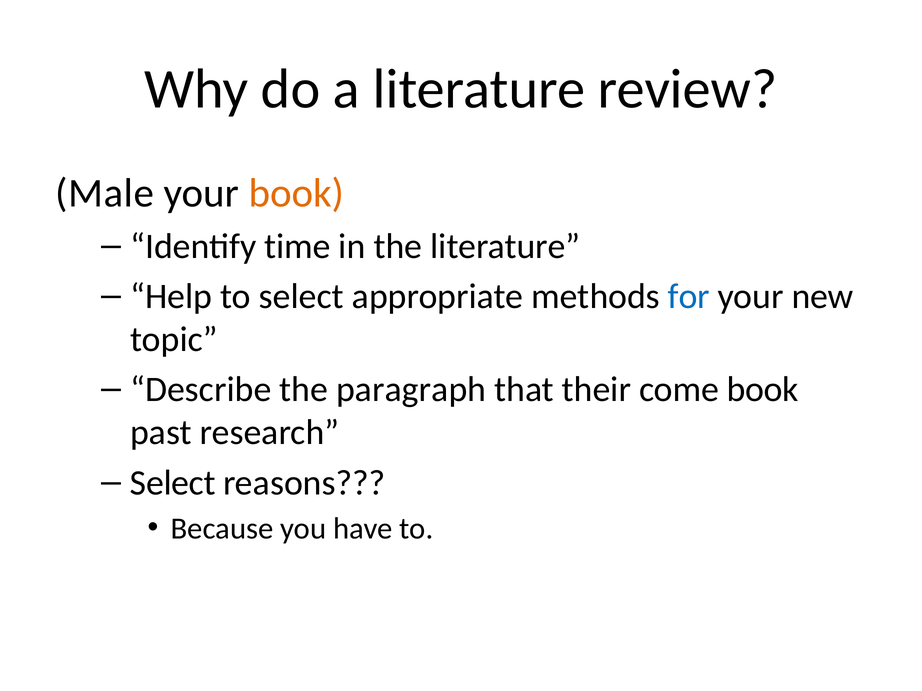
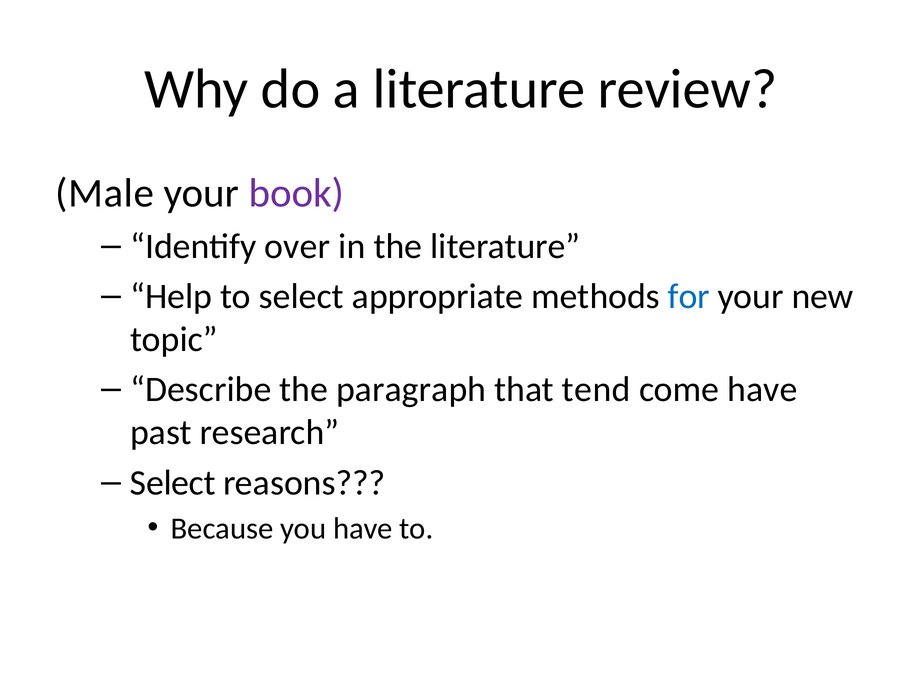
book at (296, 193) colour: orange -> purple
time: time -> over
their: their -> tend
come book: book -> have
